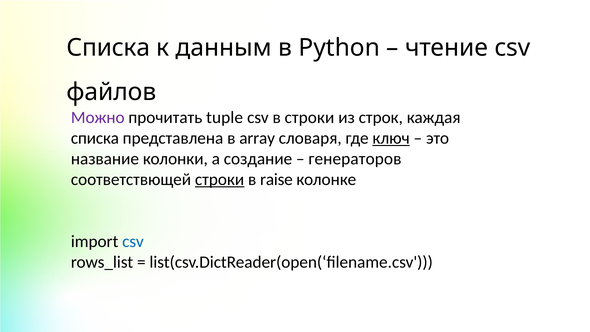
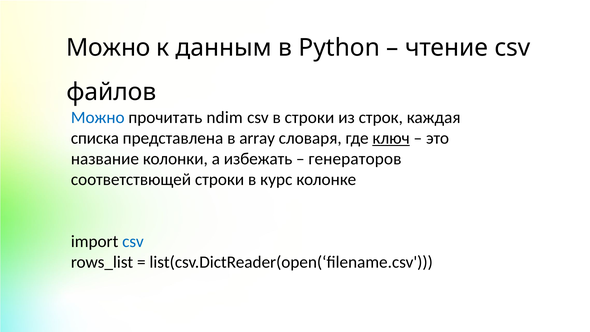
Списка at (108, 48): Списка -> Можно
Можно at (98, 117) colour: purple -> blue
tuple: tuple -> ndim
создание: создание -> избежать
строки at (220, 179) underline: present -> none
raise: raise -> курс
